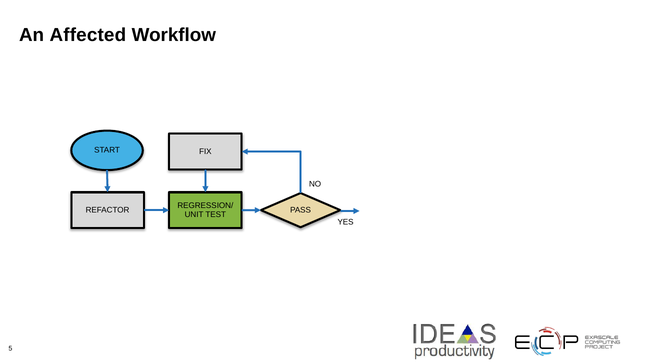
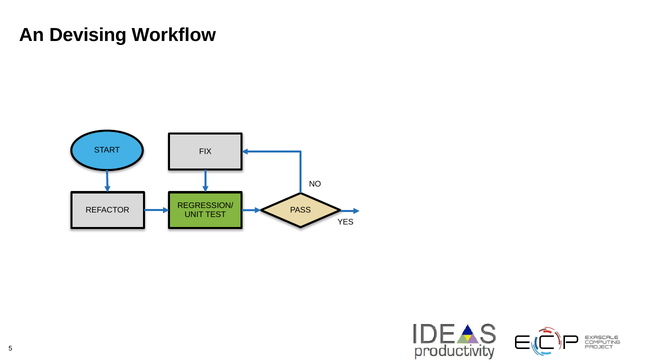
Affected: Affected -> Devising
